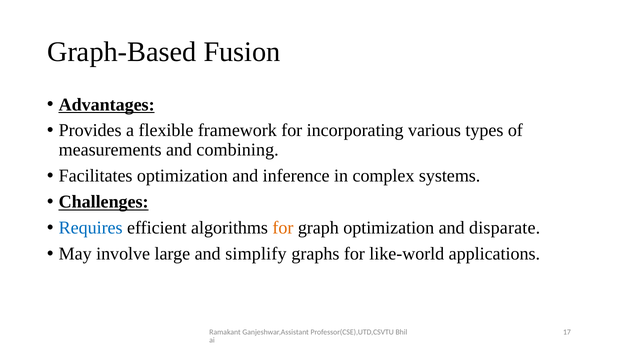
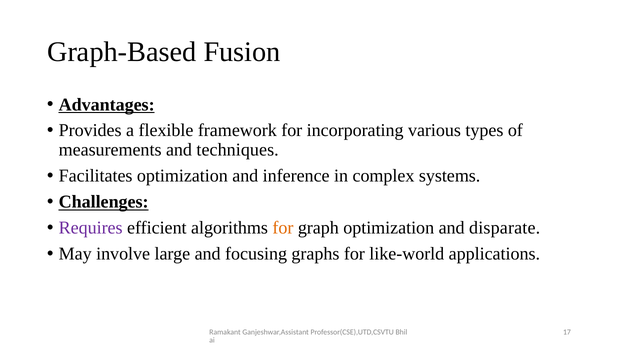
combining: combining -> techniques
Requires colour: blue -> purple
simplify: simplify -> focusing
